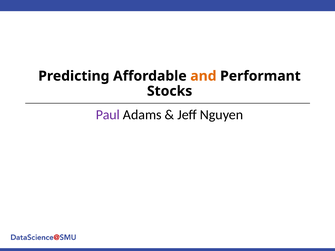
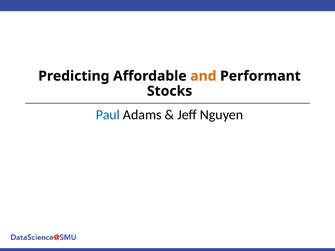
Paul colour: purple -> blue
